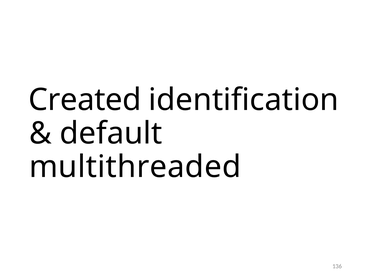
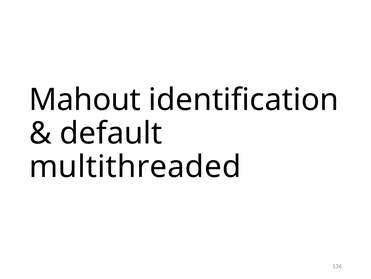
Created: Created -> Mahout
